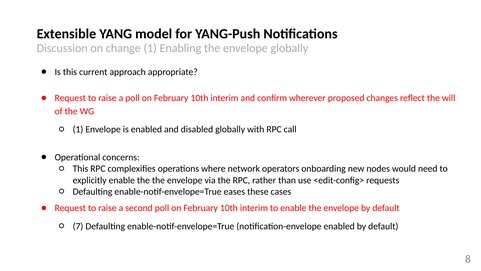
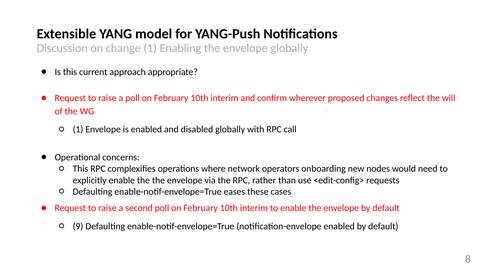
7: 7 -> 9
